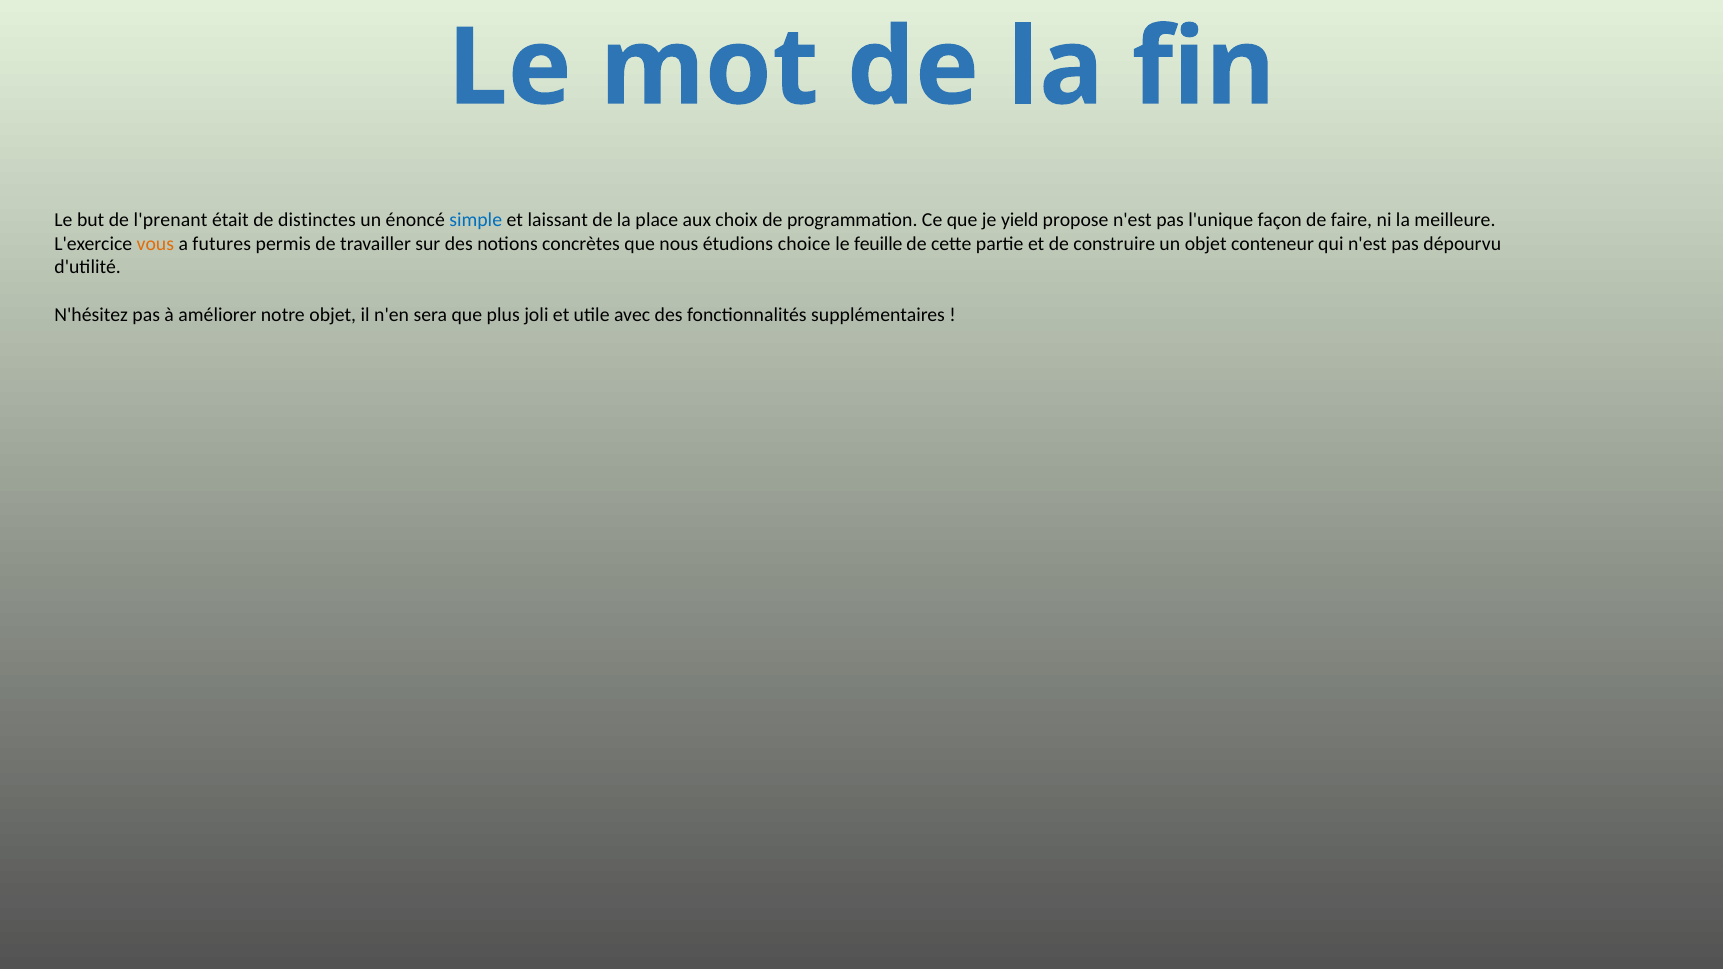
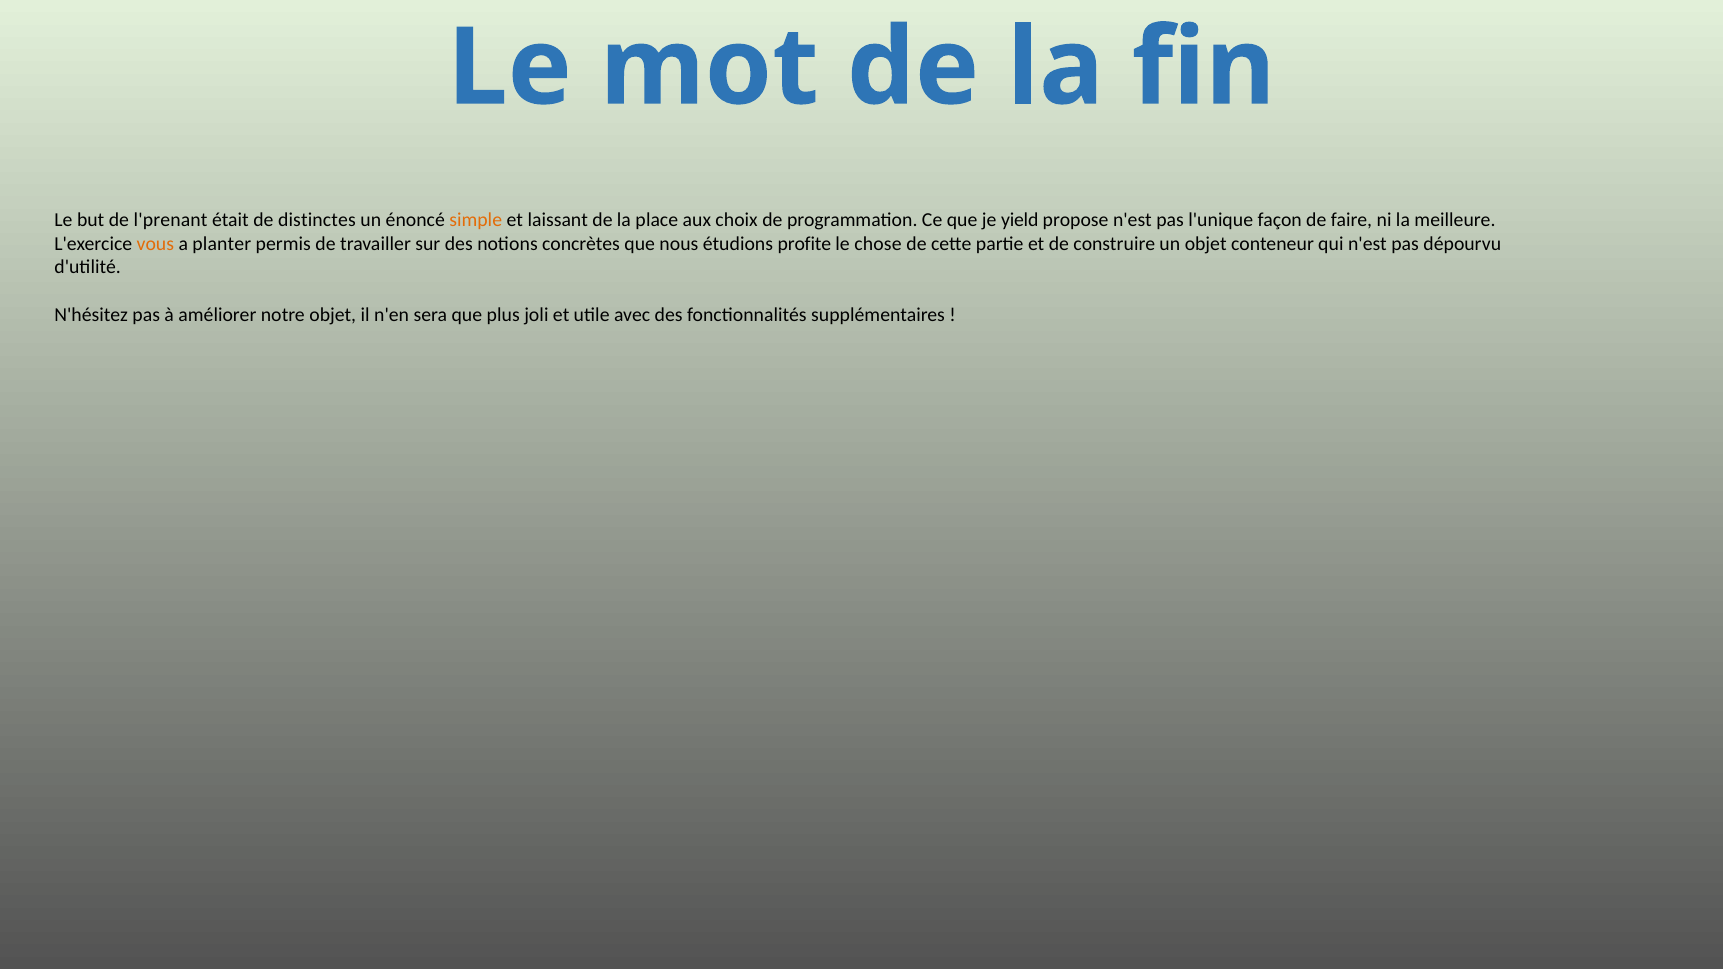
simple colour: blue -> orange
futures: futures -> planter
choice: choice -> profite
feuille: feuille -> chose
